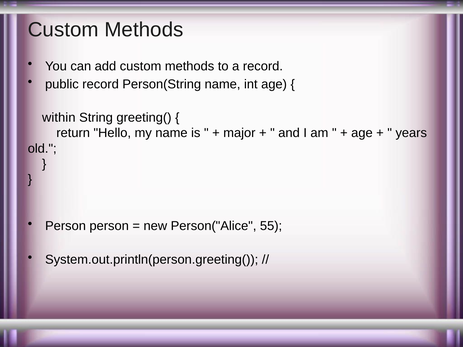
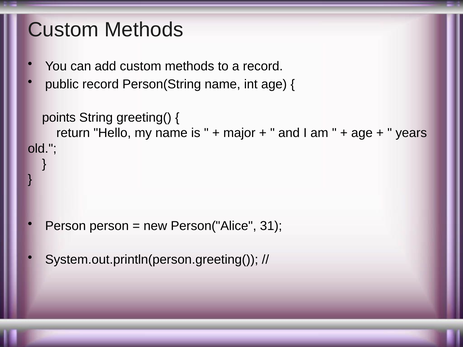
within: within -> points
55: 55 -> 31
